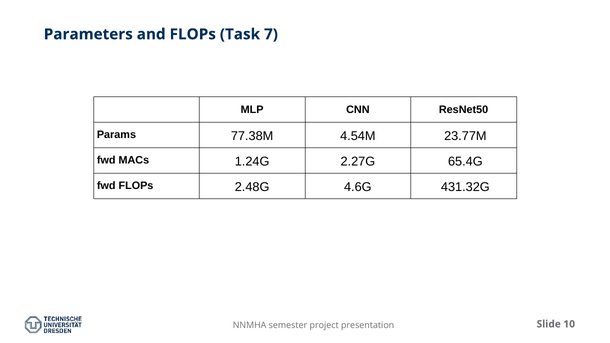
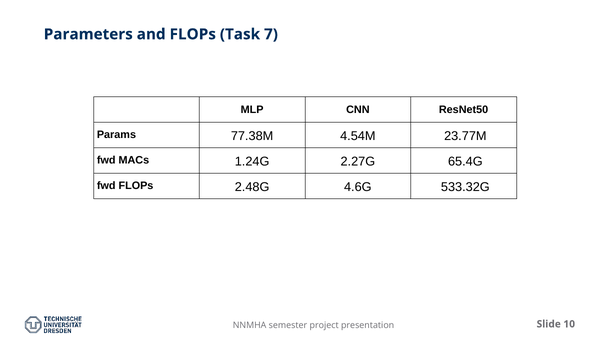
431.32G: 431.32G -> 533.32G
